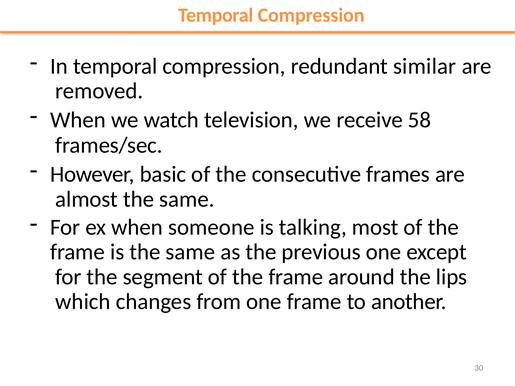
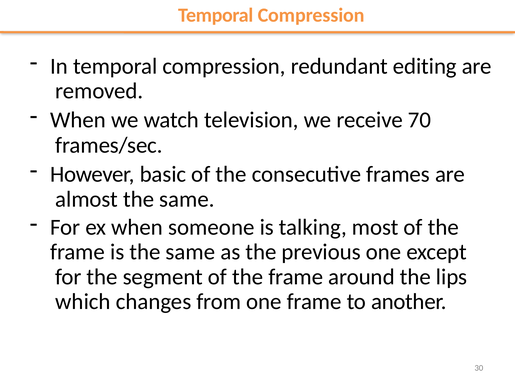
similar: similar -> editing
58: 58 -> 70
